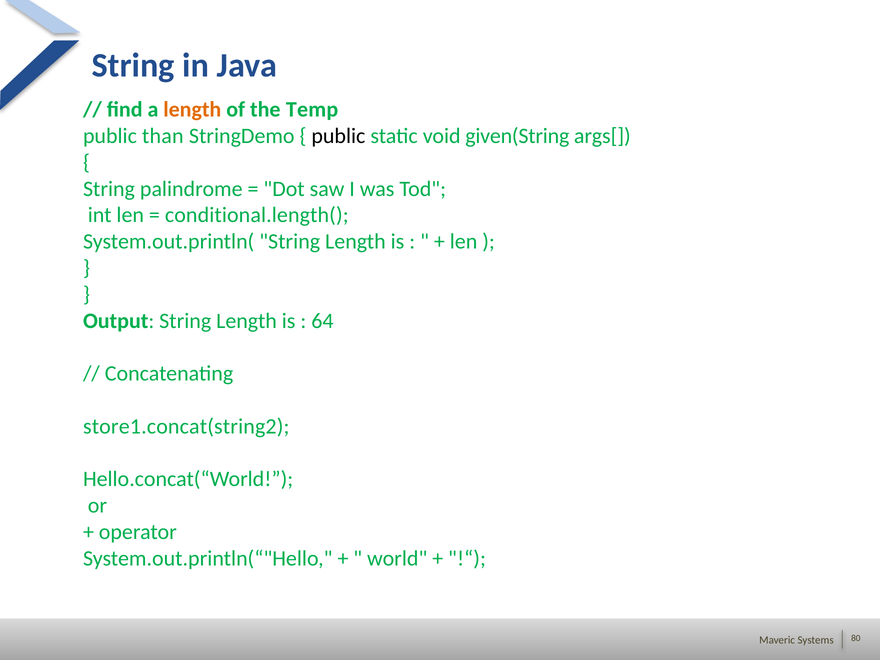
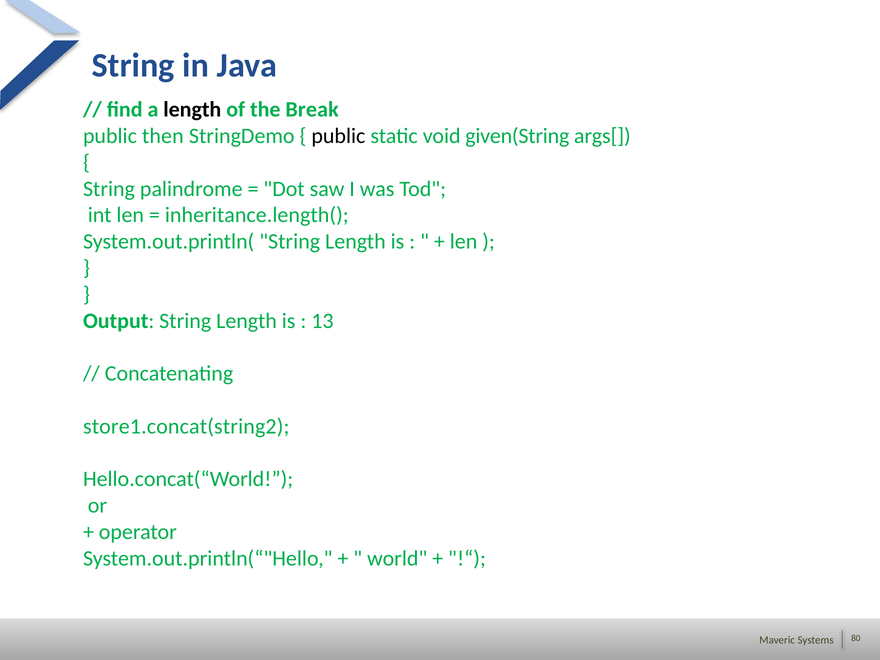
length at (192, 110) colour: orange -> black
Temp: Temp -> Break
than: than -> then
conditional.length(: conditional.length( -> inheritance.length(
64: 64 -> 13
